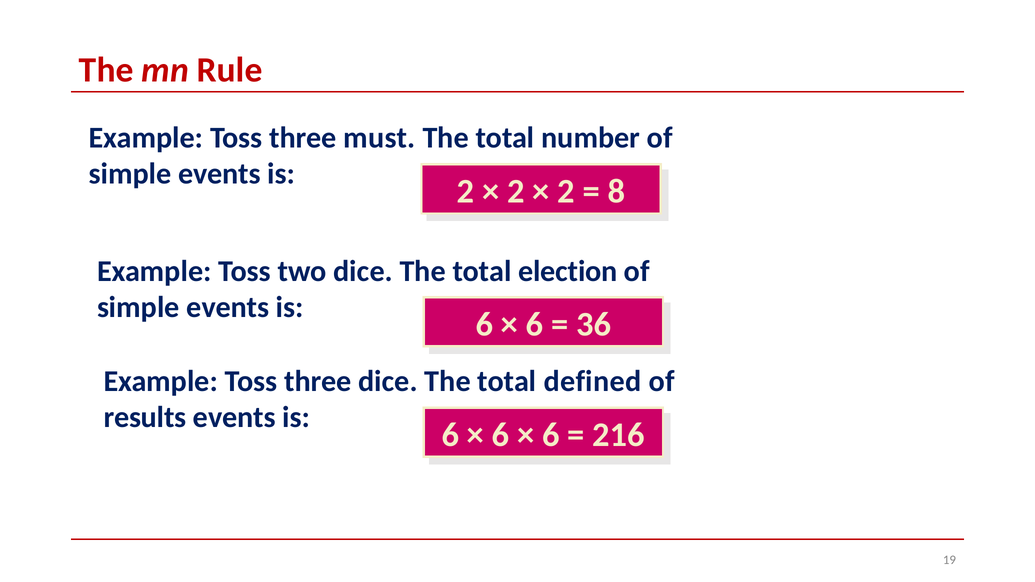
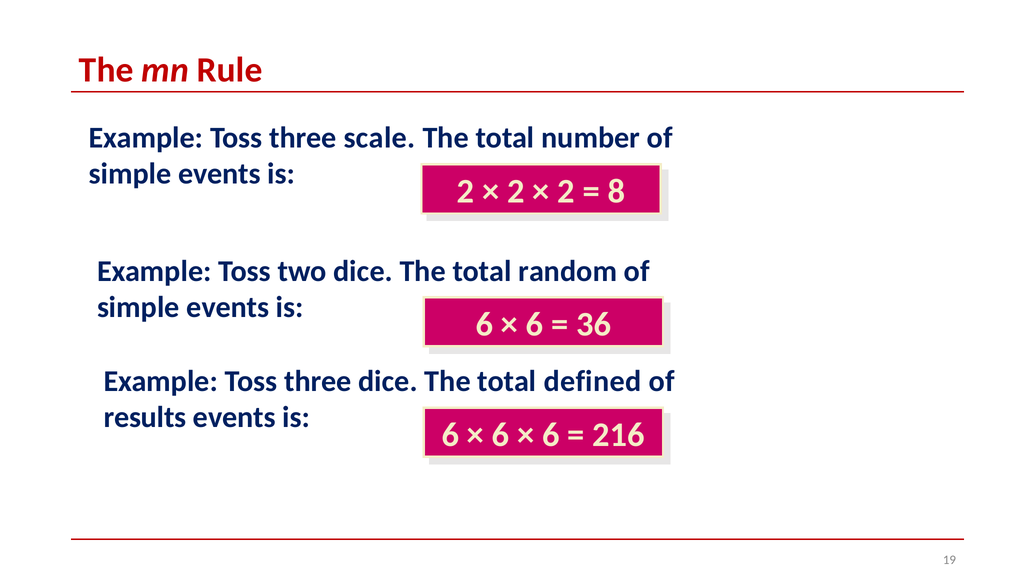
must: must -> scale
election: election -> random
